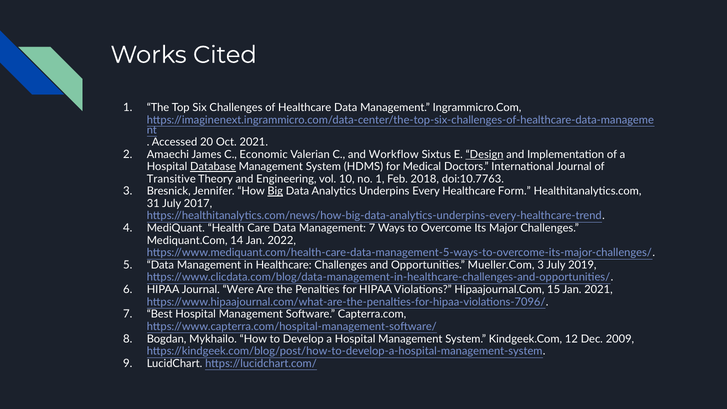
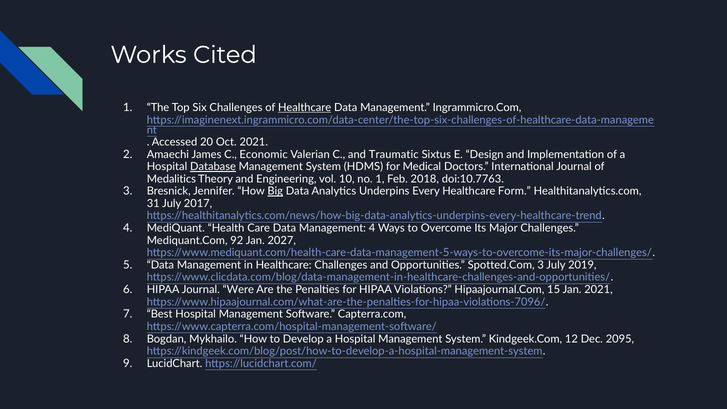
Healthcare at (305, 108) underline: none -> present
Workflow: Workflow -> Traumatic
Design underline: present -> none
Transitive: Transitive -> Medalitics
Management 7: 7 -> 4
14: 14 -> 92
2022: 2022 -> 2027
Mueller.Com: Mueller.Com -> Spotted.Com
2009: 2009 -> 2095
